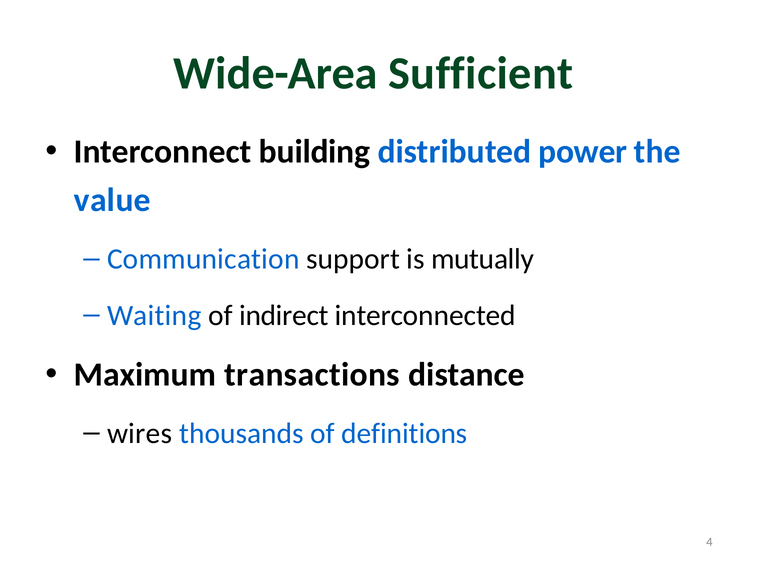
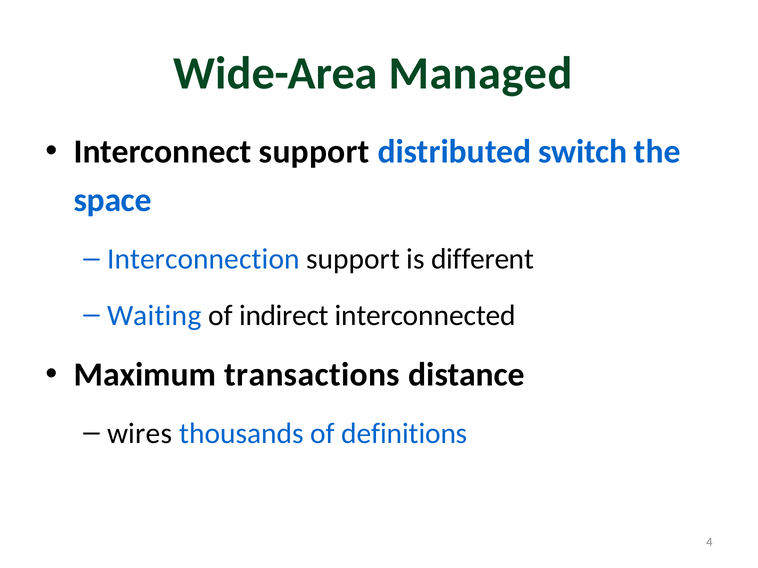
Sufficient: Sufficient -> Managed
Interconnect building: building -> support
power: power -> switch
value: value -> space
Communication: Communication -> Interconnection
mutually: mutually -> different
